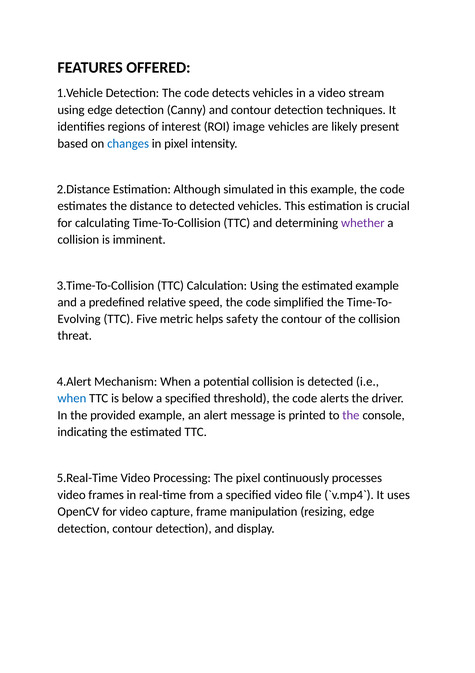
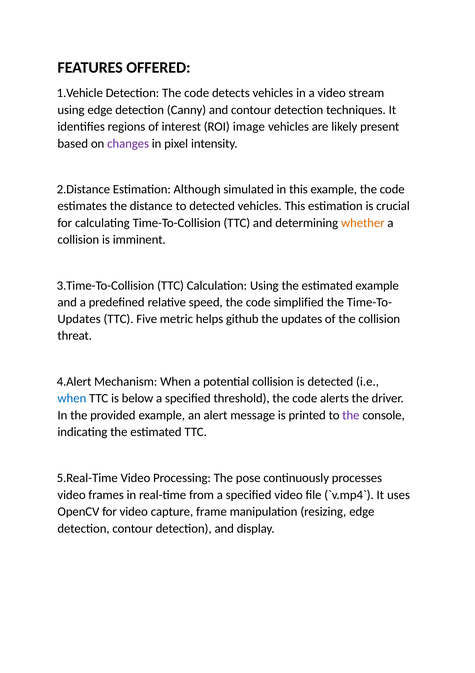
changes colour: blue -> purple
whether colour: purple -> orange
Evolving at (79, 319): Evolving -> Updates
safety: safety -> github
the contour: contour -> updates
The pixel: pixel -> pose
